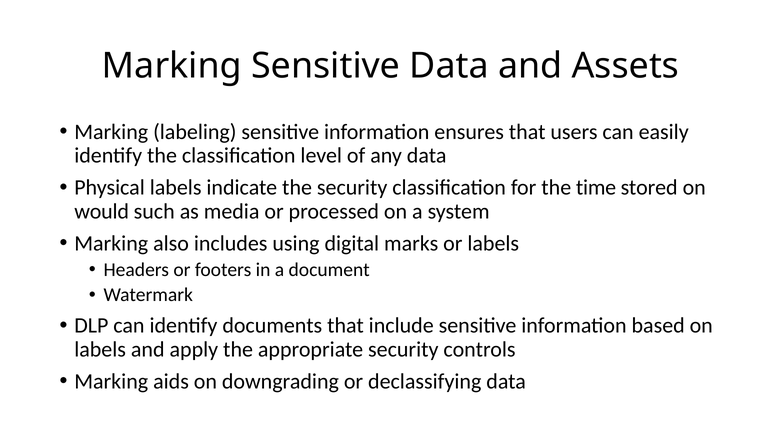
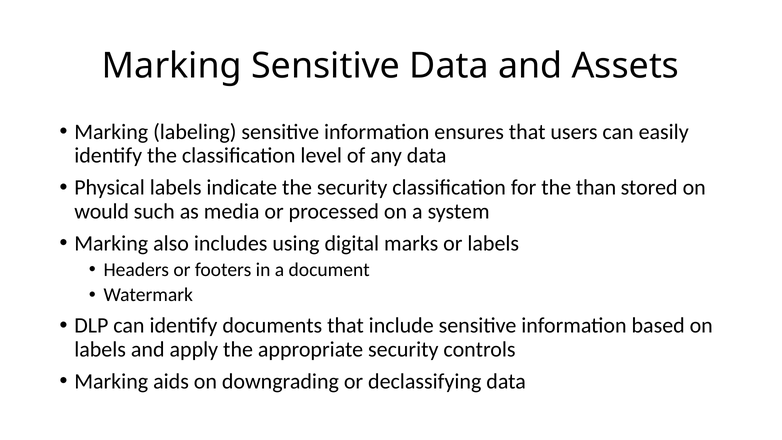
time: time -> than
